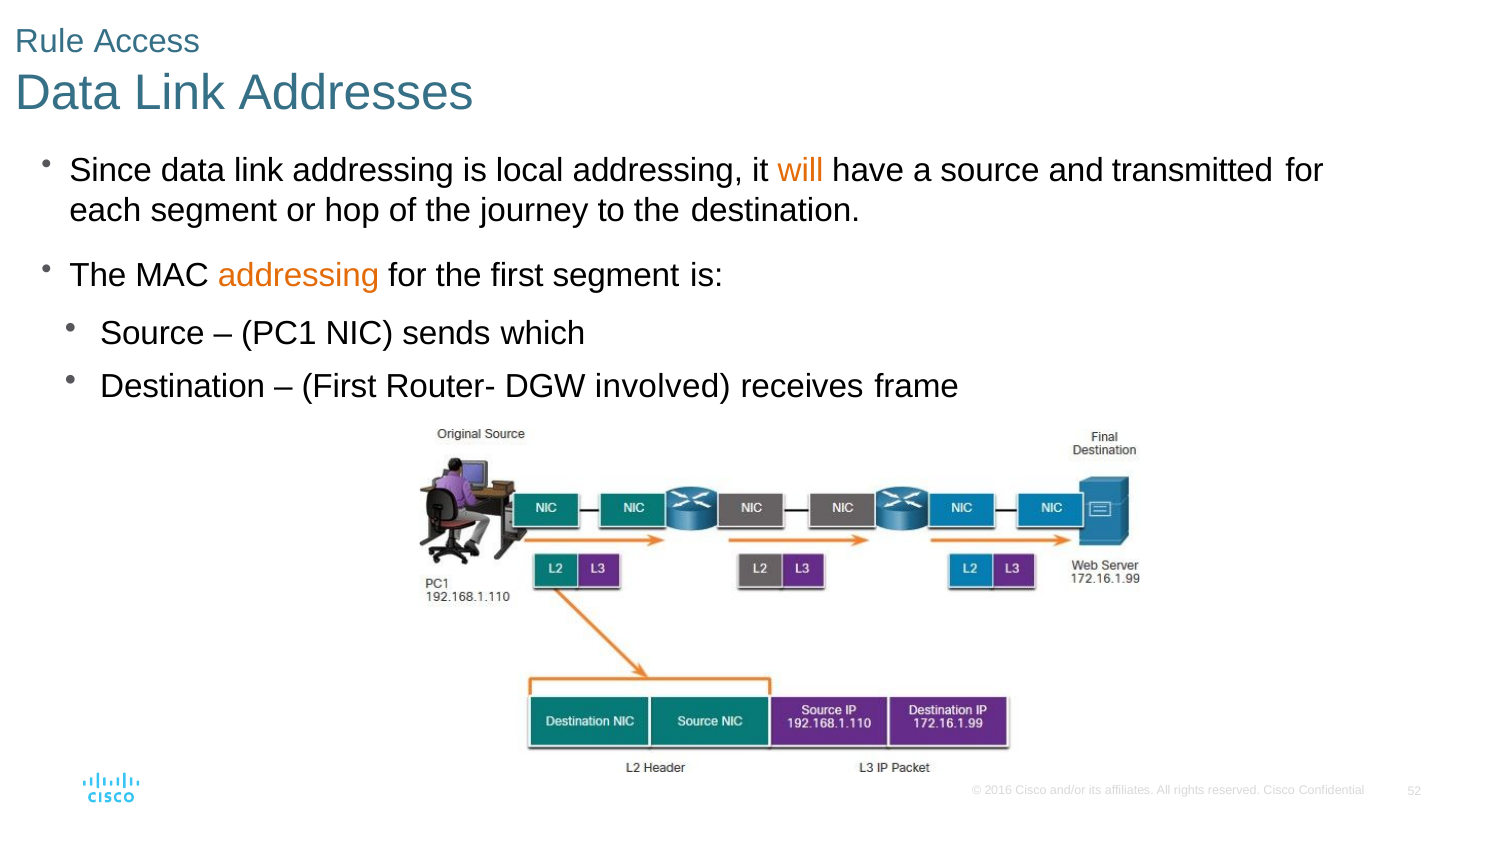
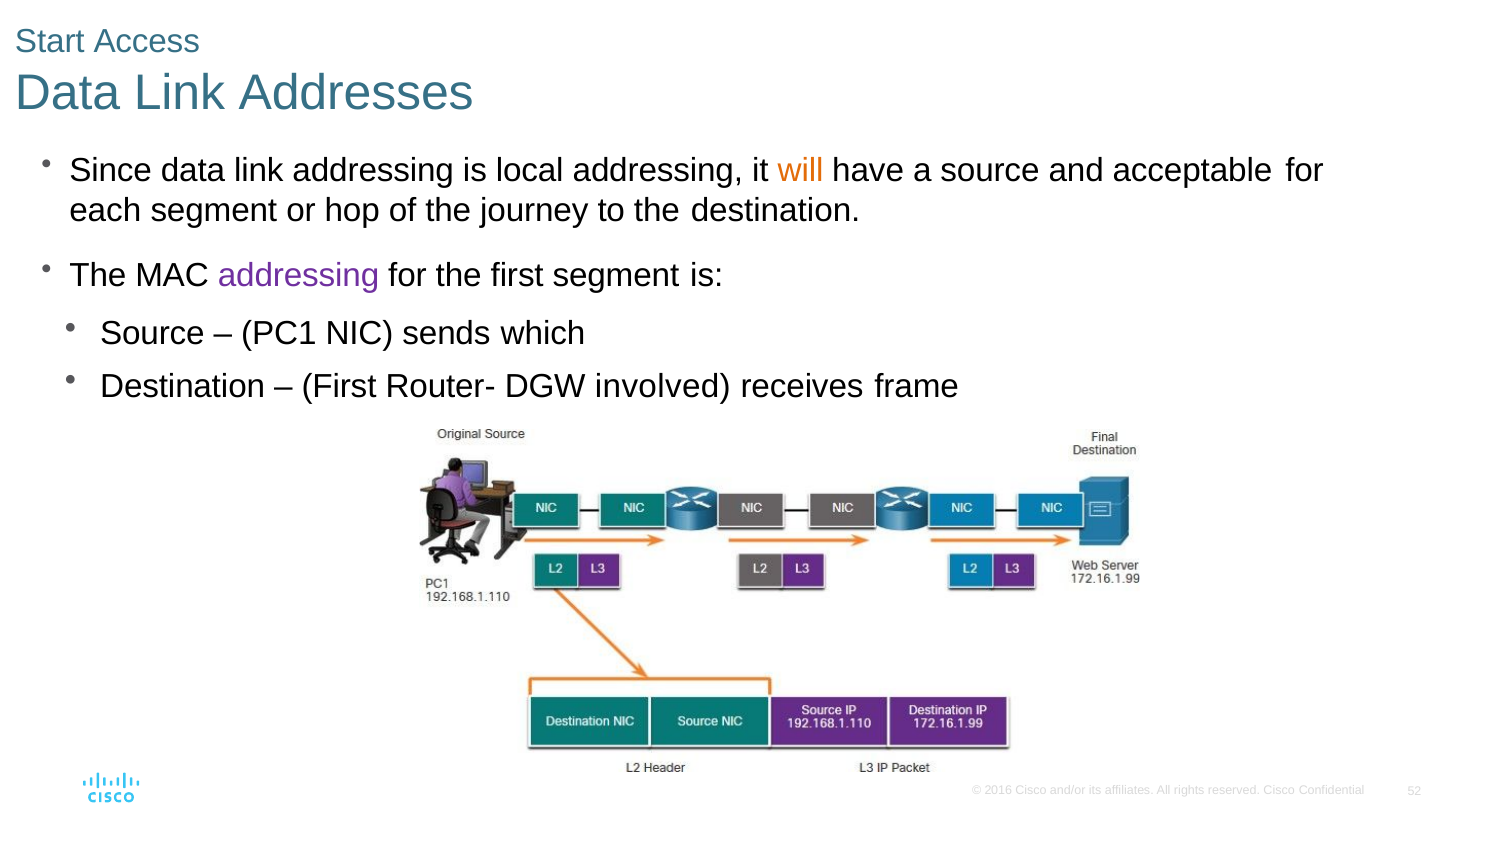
Rule: Rule -> Start
transmitted: transmitted -> acceptable
addressing at (299, 275) colour: orange -> purple
